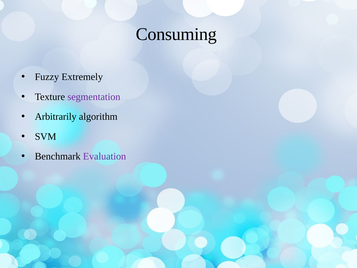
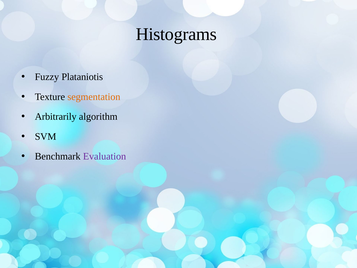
Consuming: Consuming -> Histograms
Extremely: Extremely -> Plataniotis
segmentation colour: purple -> orange
